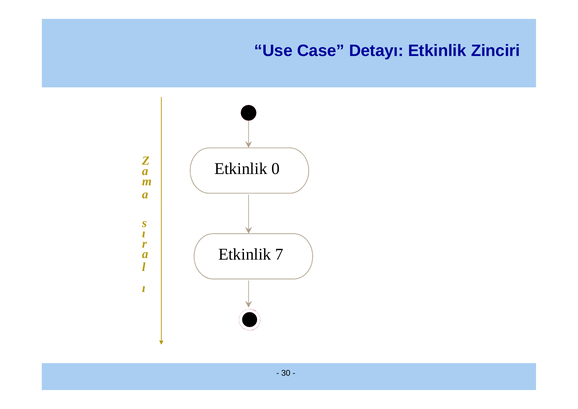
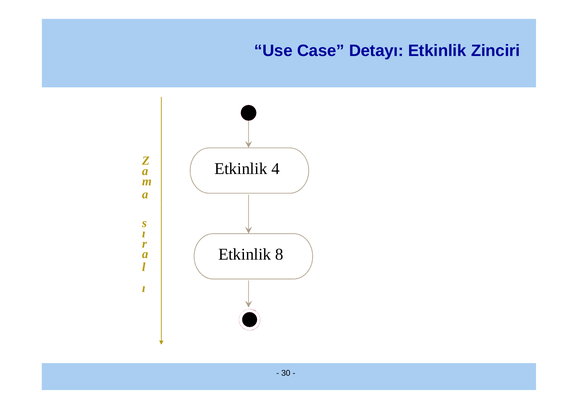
0: 0 -> 4
7: 7 -> 8
